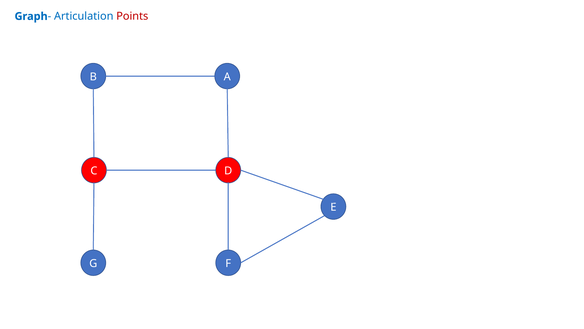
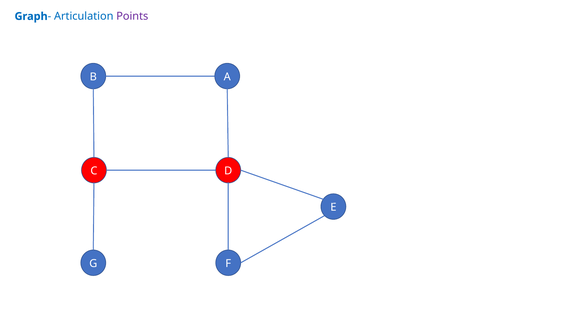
Points colour: red -> purple
